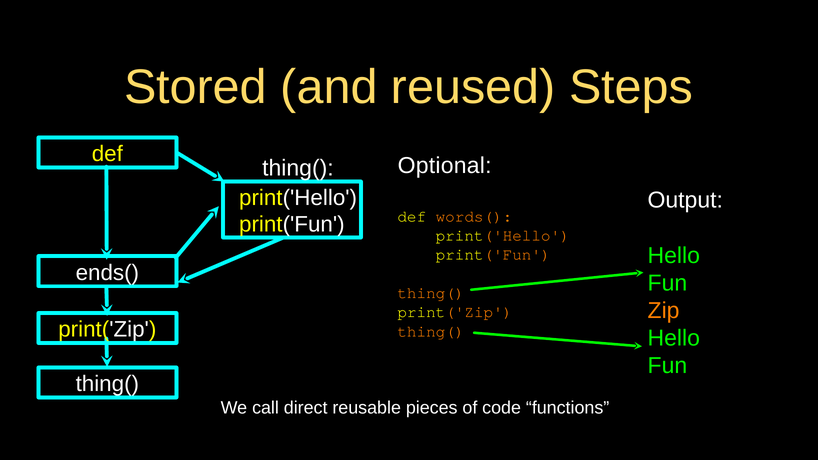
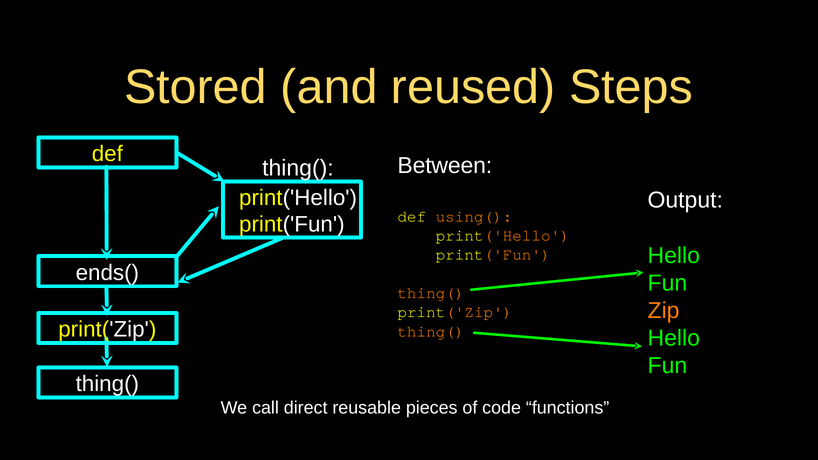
Optional: Optional -> Between
words(: words( -> using(
